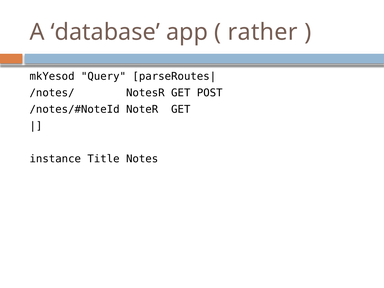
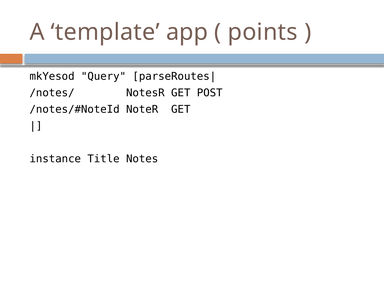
database: database -> template
rather: rather -> points
